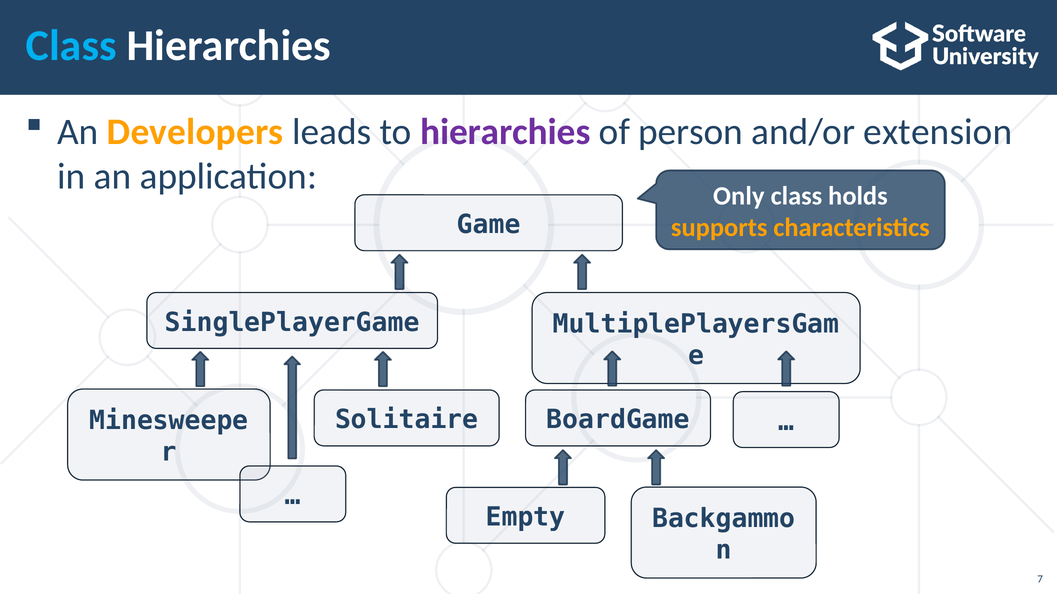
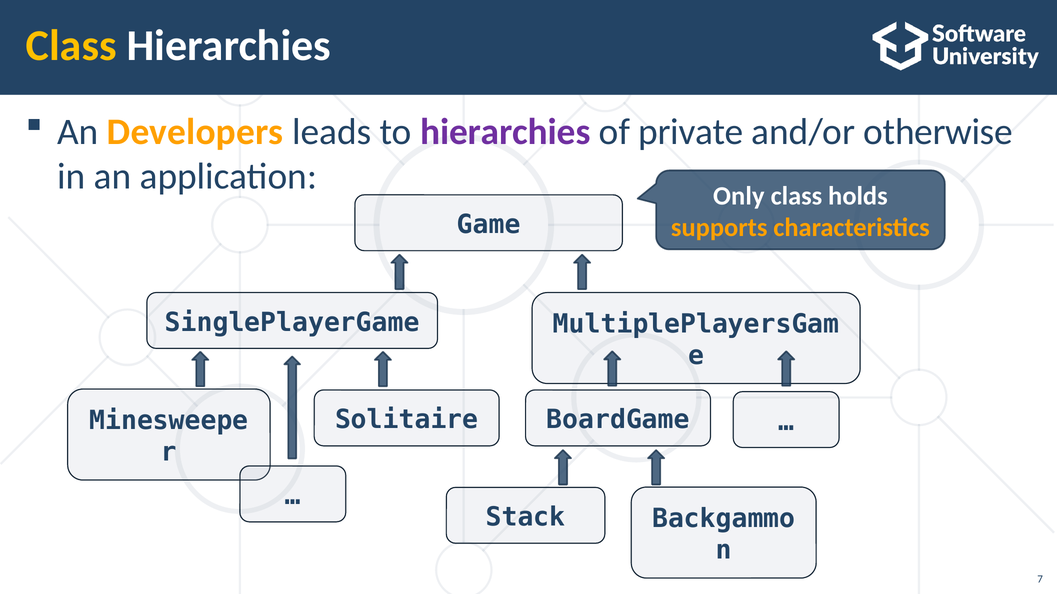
Class at (71, 46) colour: light blue -> yellow
person: person -> private
extension: extension -> otherwise
Empty: Empty -> Stack
